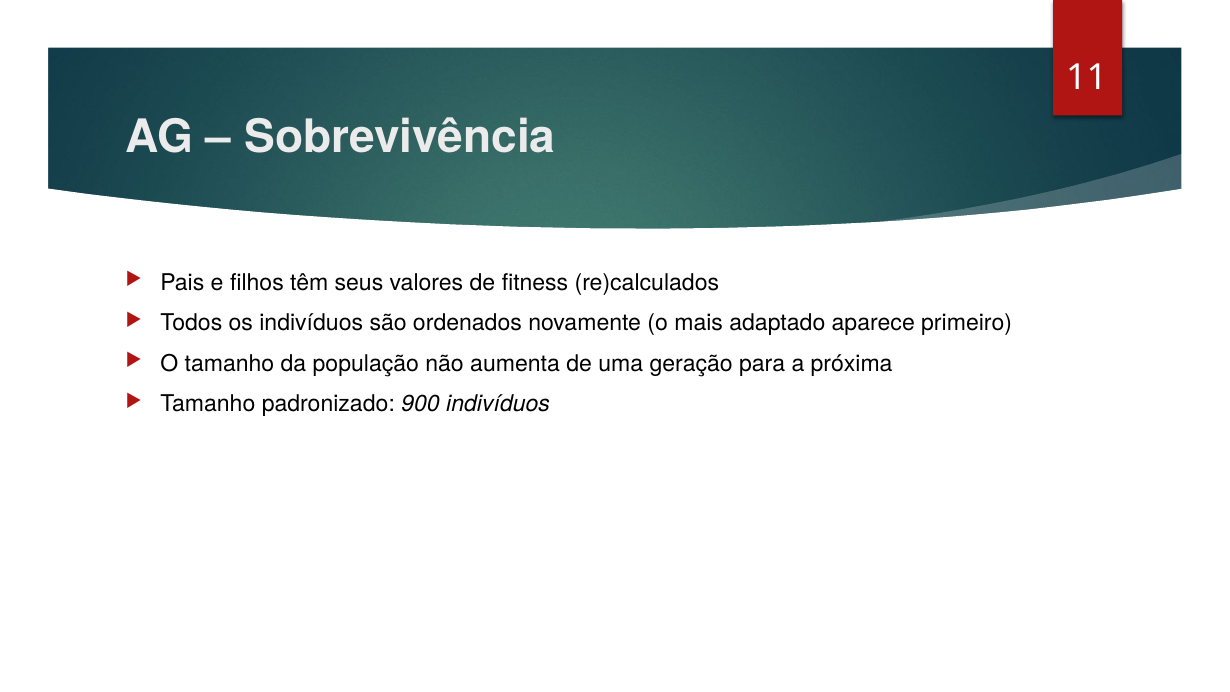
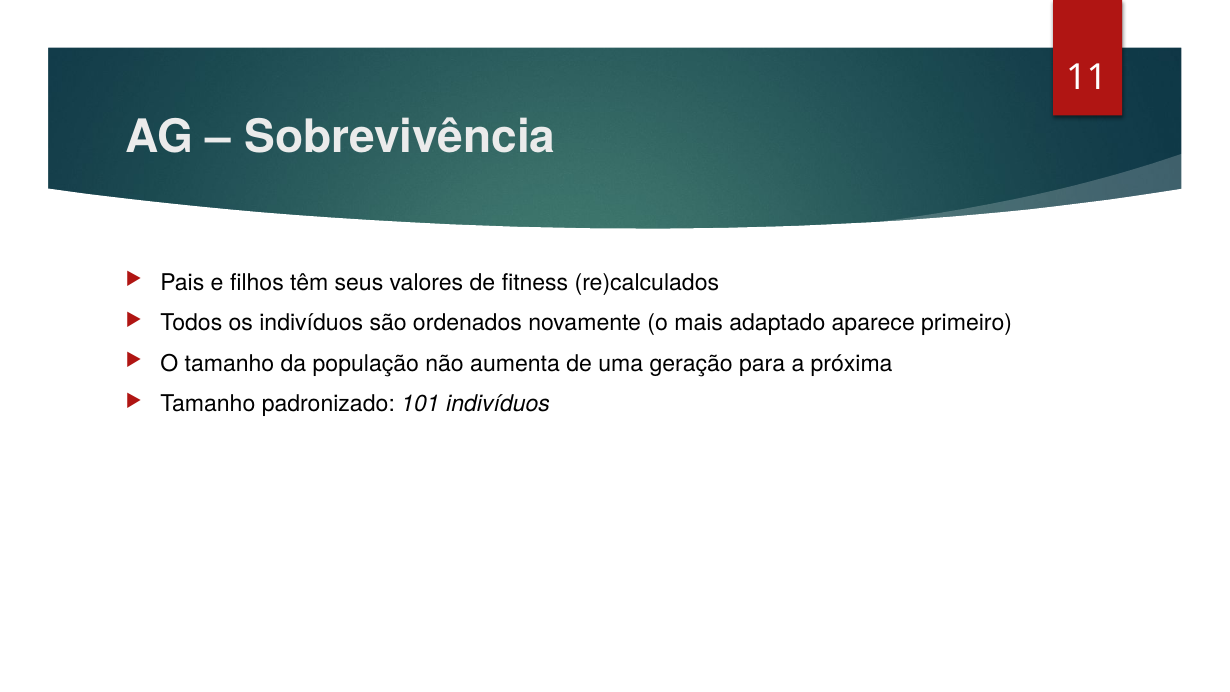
900: 900 -> 101
